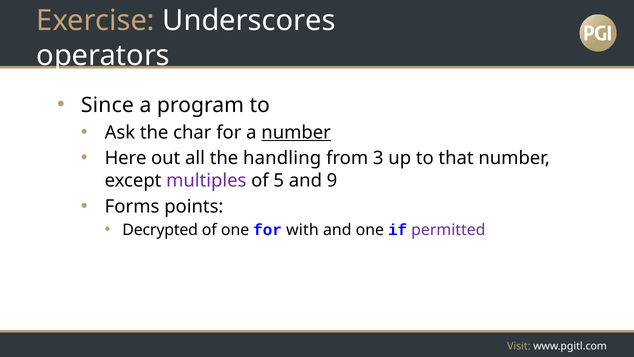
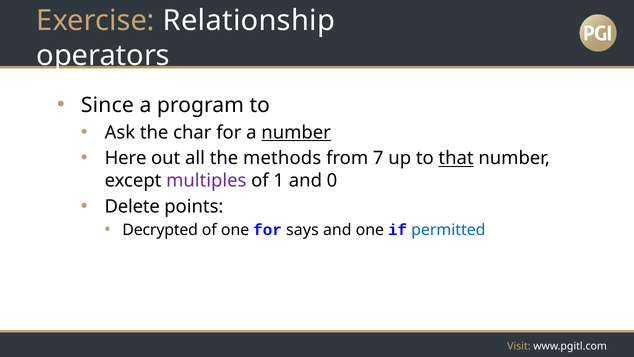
Underscores: Underscores -> Relationship
handling: handling -> methods
3: 3 -> 7
that underline: none -> present
5: 5 -> 1
9: 9 -> 0
Forms: Forms -> Delete
with: with -> says
permitted colour: purple -> blue
